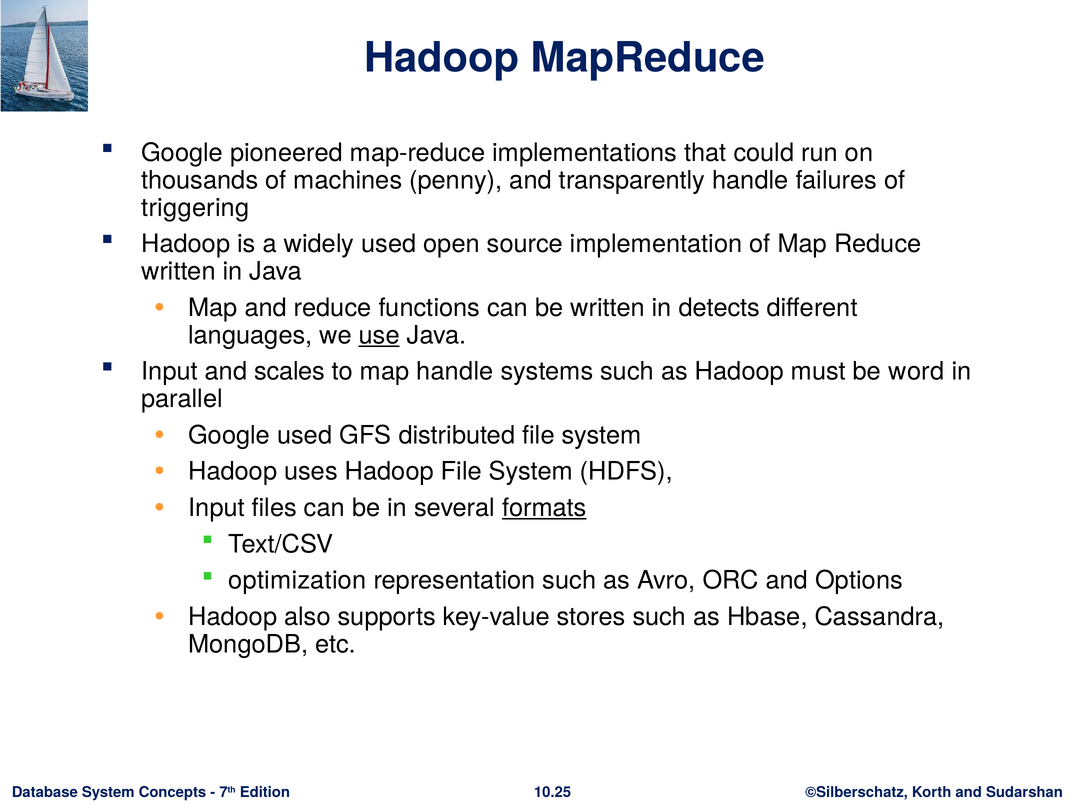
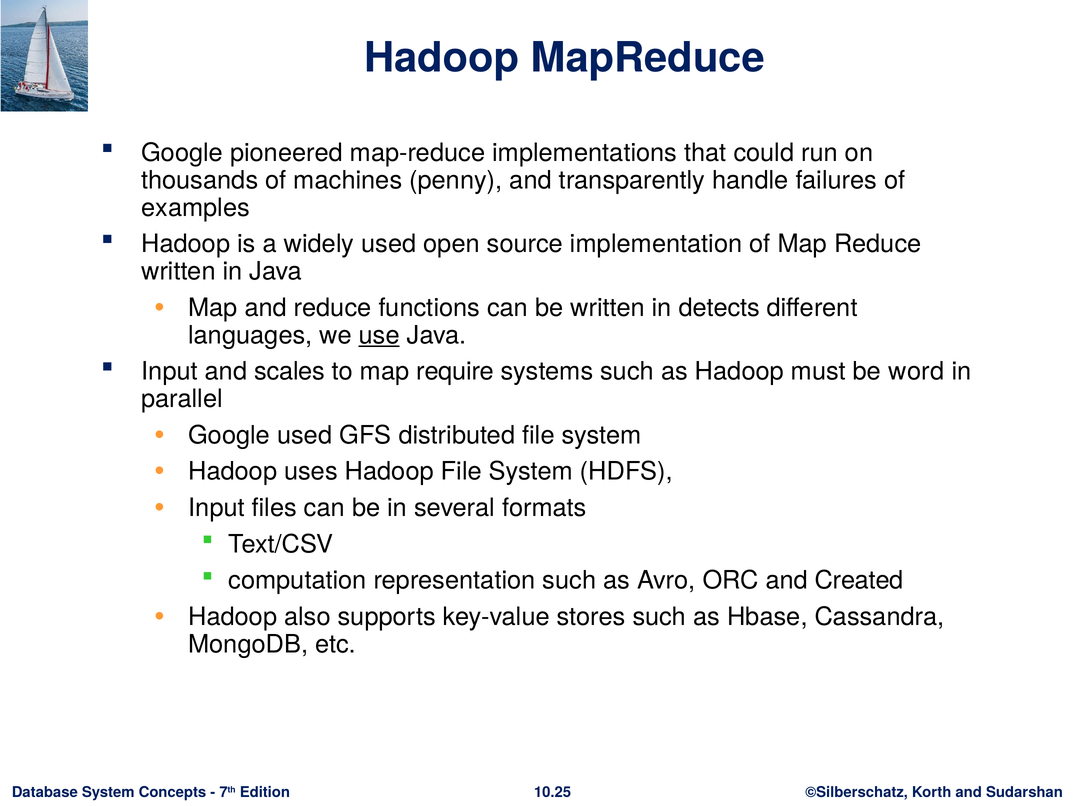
triggering: triggering -> examples
map handle: handle -> require
formats underline: present -> none
optimization: optimization -> computation
Options: Options -> Created
